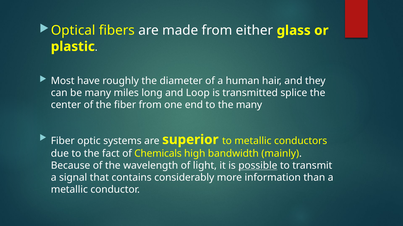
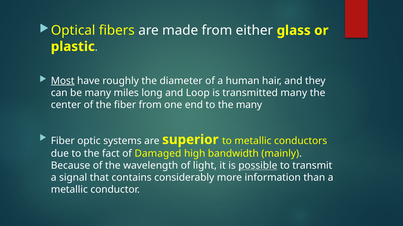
Most underline: none -> present
transmitted splice: splice -> many
Chemicals: Chemicals -> Damaged
